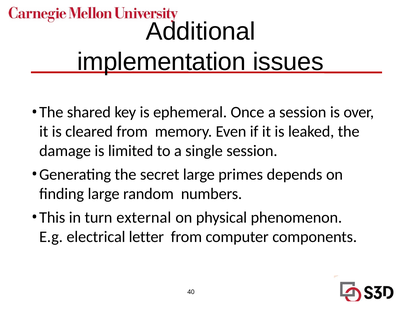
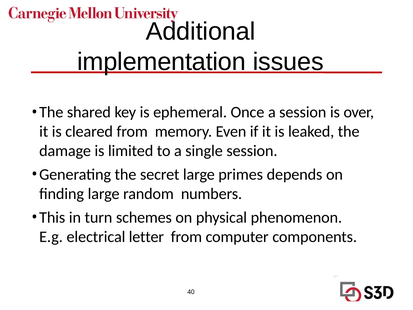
external: external -> schemes
